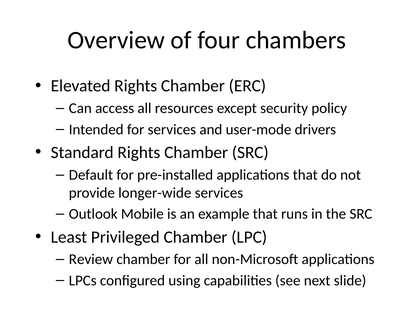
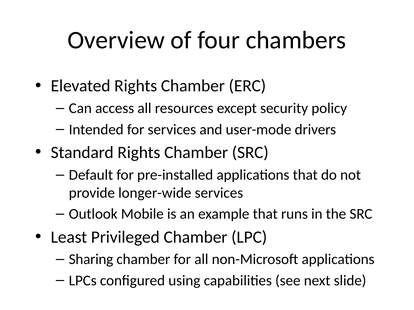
Review: Review -> Sharing
